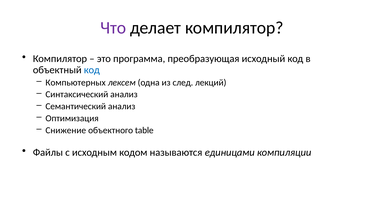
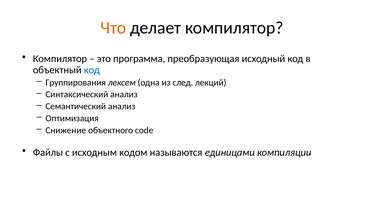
Что colour: purple -> orange
Компьютерных: Компьютерных -> Группирования
table: table -> code
